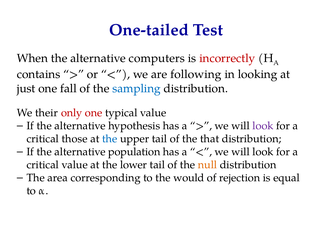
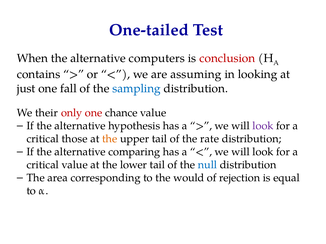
incorrectly: incorrectly -> conclusion
following: following -> assuming
typical: typical -> chance
the at (110, 139) colour: blue -> orange
that: that -> rate
population: population -> comparing
null colour: orange -> blue
